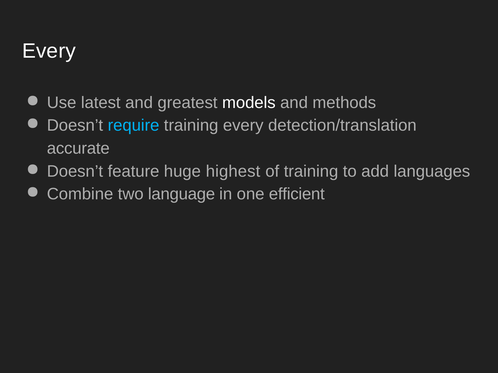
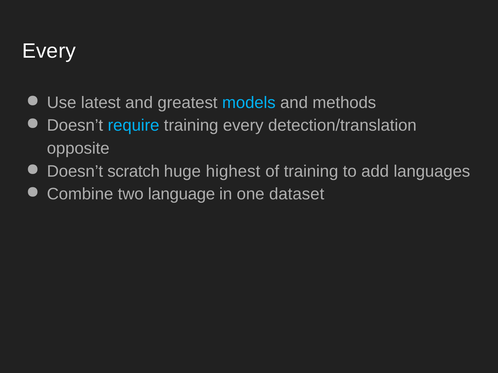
models colour: white -> light blue
accurate: accurate -> opposite
feature: feature -> scratch
efficient: efficient -> dataset
